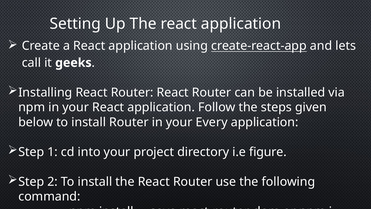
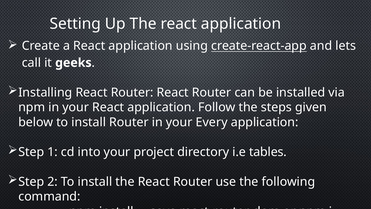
figure: figure -> tables
